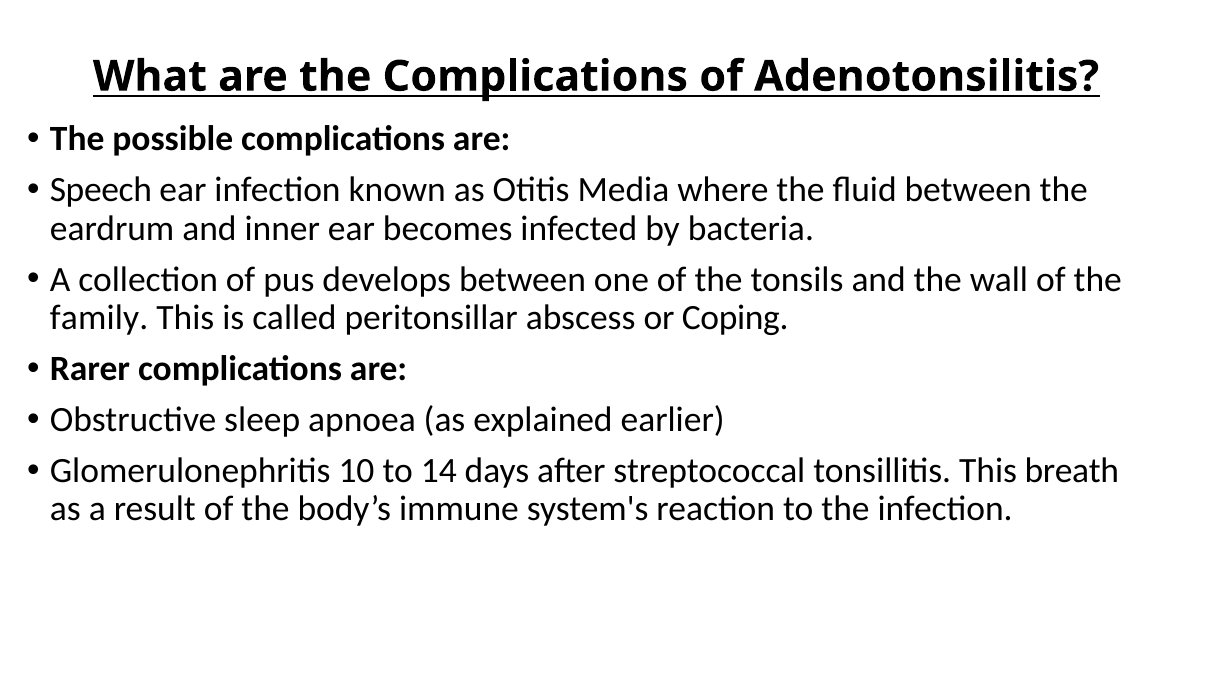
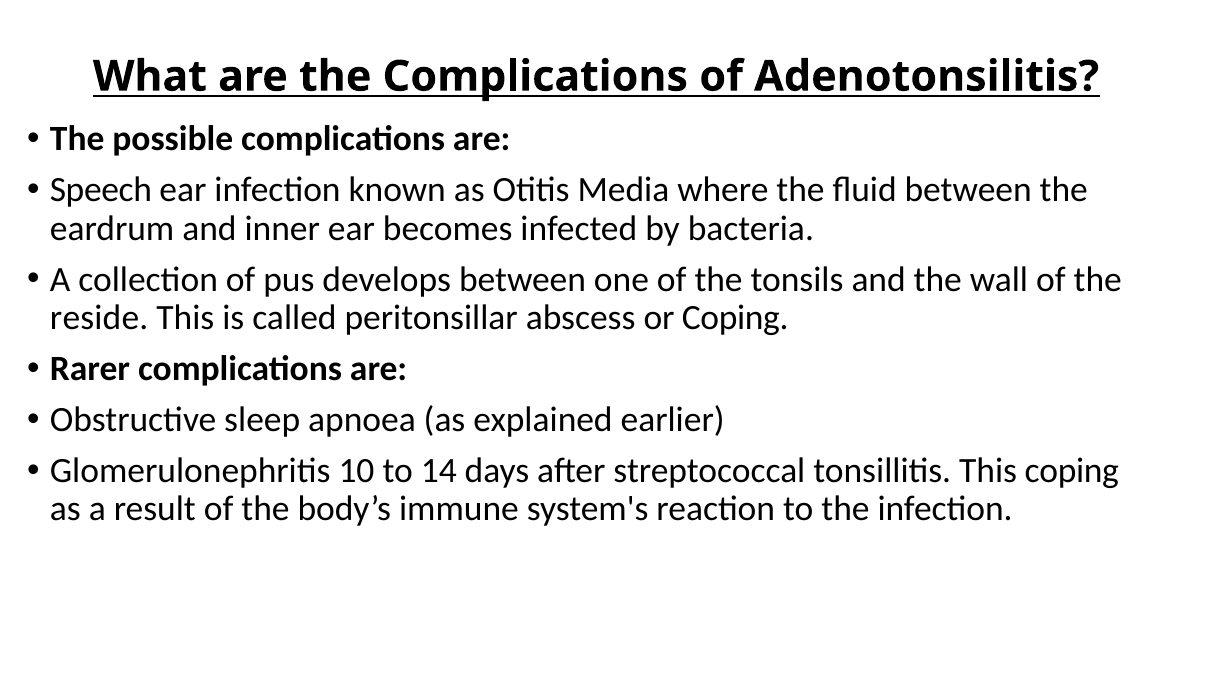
family: family -> reside
This breath: breath -> coping
